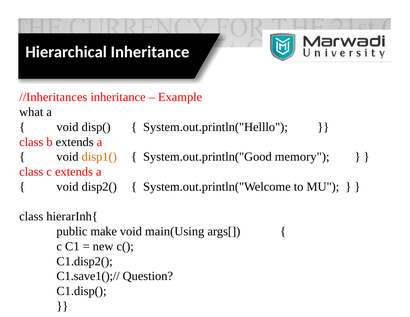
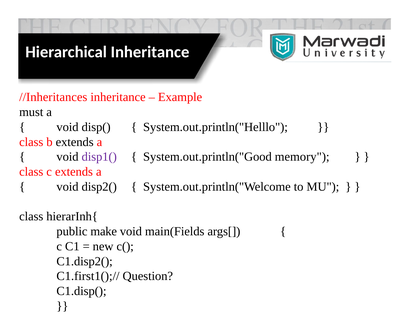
what: what -> must
disp1( colour: orange -> purple
main(Using: main(Using -> main(Fields
C1.save1();//: C1.save1();// -> C1.first1();//
